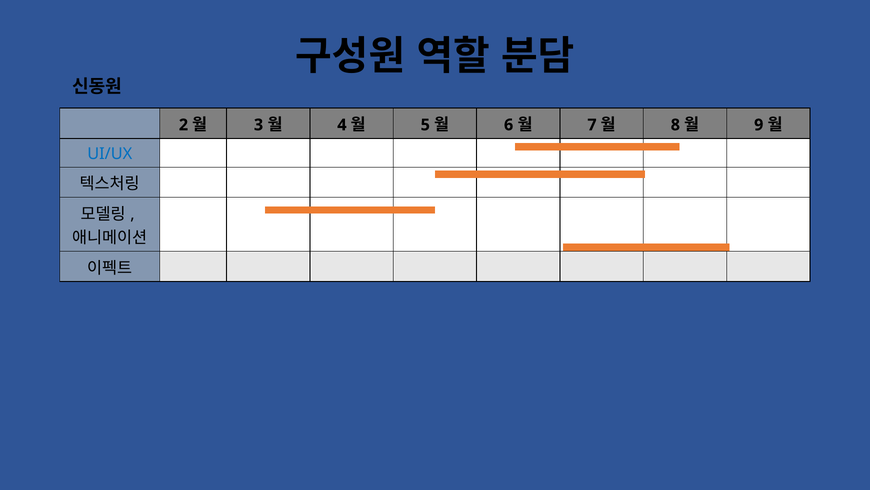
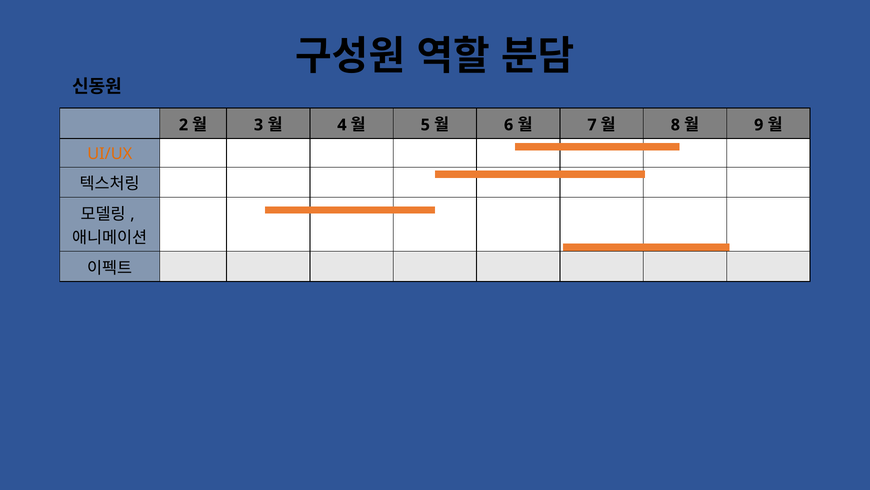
UI/UX colour: blue -> orange
